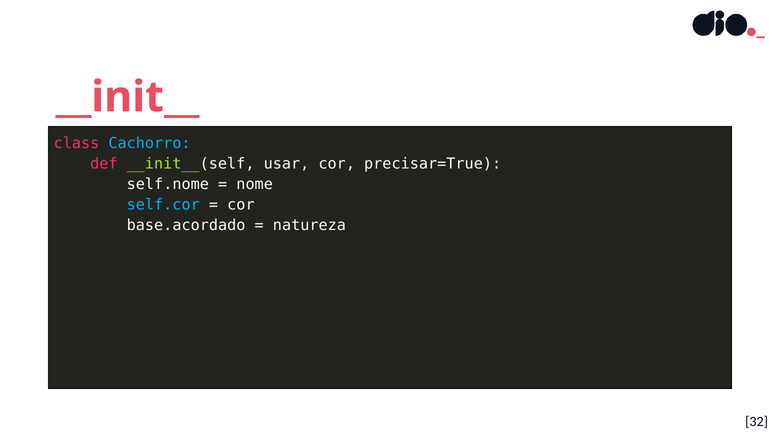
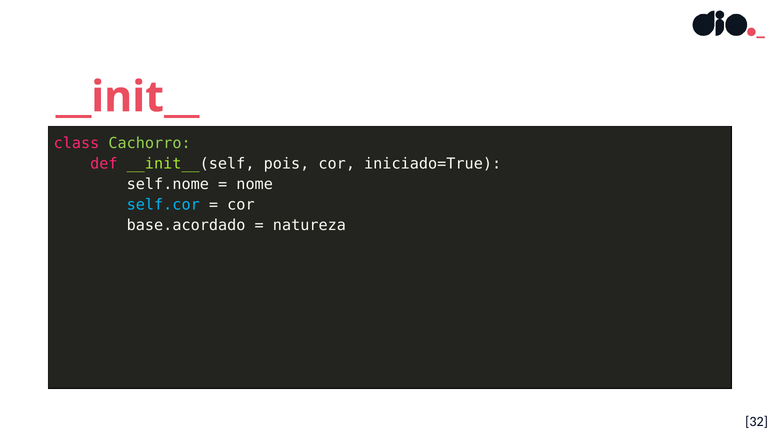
Cachorro colour: light blue -> light green
usar: usar -> pois
precisar=True: precisar=True -> iniciado=True
